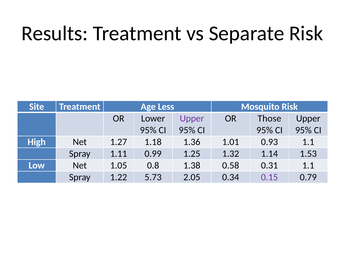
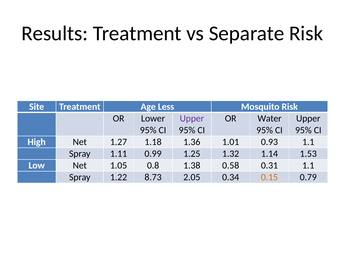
Those: Those -> Water
5.73: 5.73 -> 8.73
0.15 colour: purple -> orange
